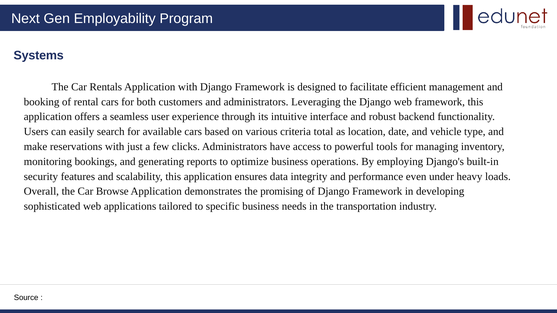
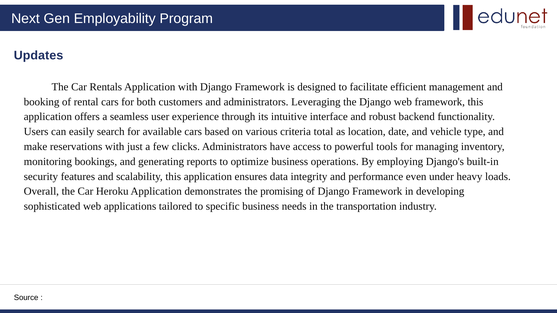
Systems: Systems -> Updates
Browse: Browse -> Heroku
